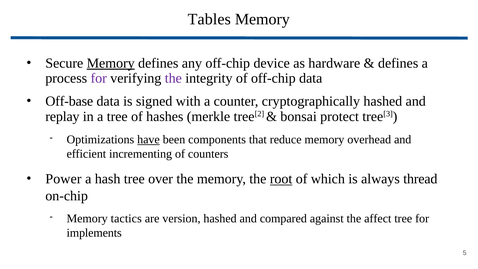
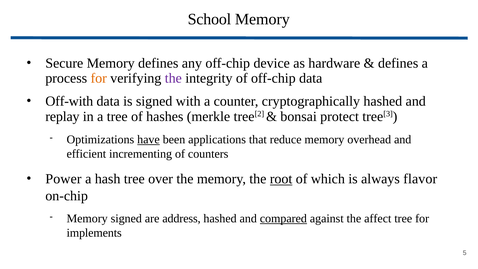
Tables: Tables -> School
Memory at (111, 63) underline: present -> none
for at (99, 78) colour: purple -> orange
Off-base: Off-base -> Off-with
components: components -> applications
thread: thread -> flavor
Memory tactics: tactics -> signed
version: version -> address
compared underline: none -> present
